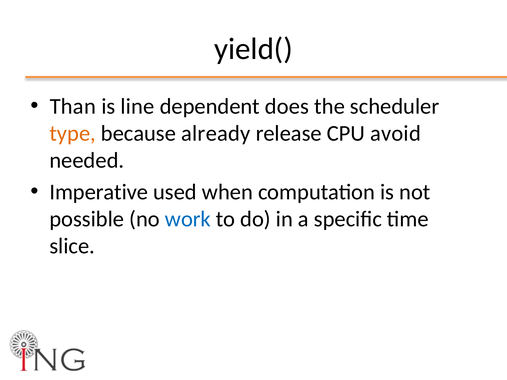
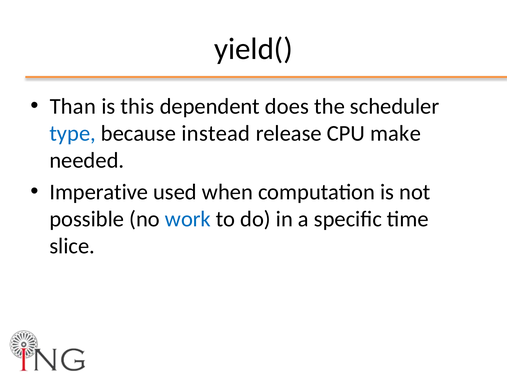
line: line -> this
type colour: orange -> blue
already: already -> instead
avoid: avoid -> make
